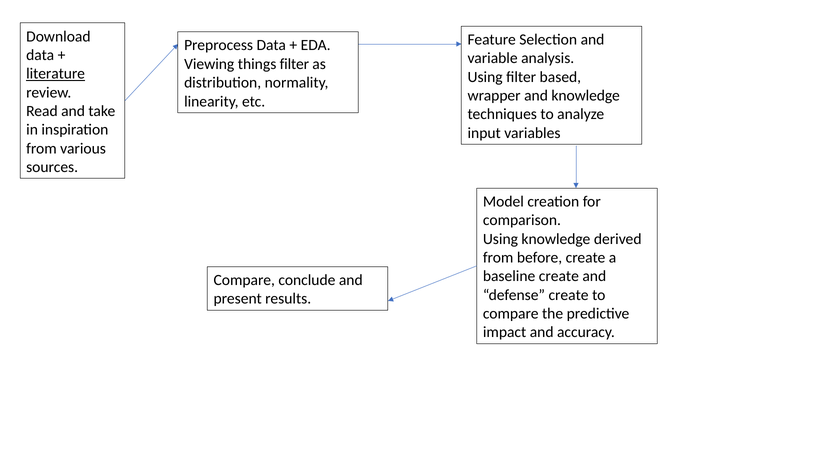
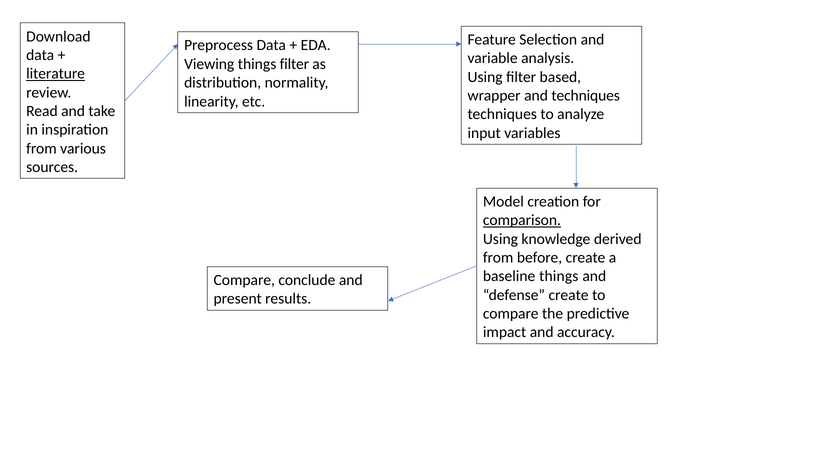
and knowledge: knowledge -> techniques
comparison underline: none -> present
baseline create: create -> things
